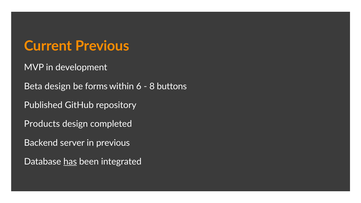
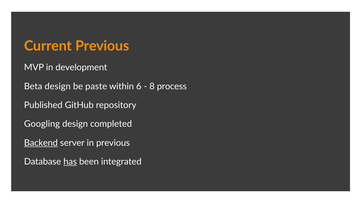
forms: forms -> paste
buttons: buttons -> process
Products: Products -> Googling
Backend underline: none -> present
